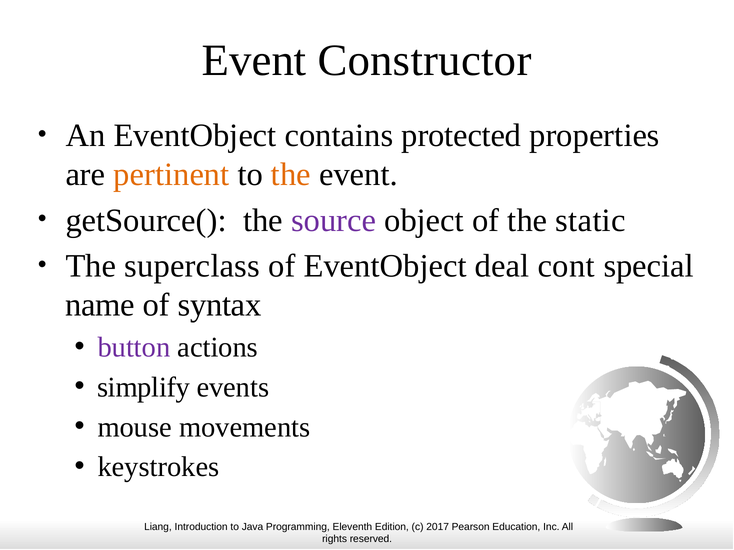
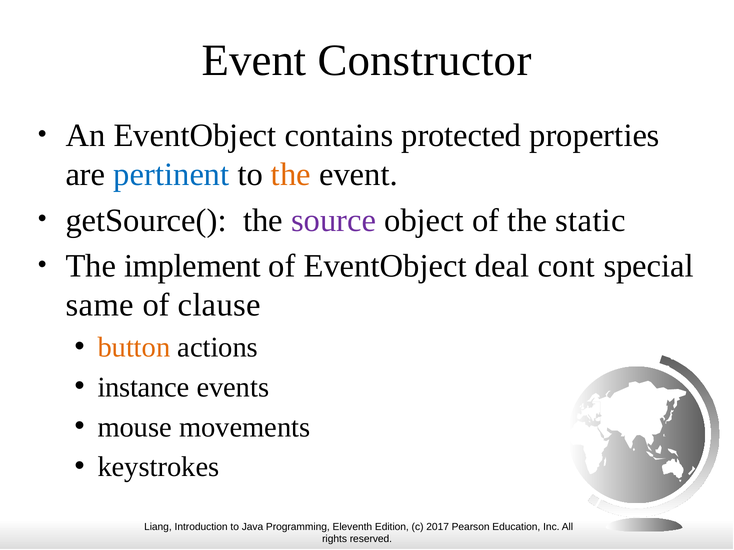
pertinent colour: orange -> blue
superclass: superclass -> implement
name: name -> same
syntax: syntax -> clause
button colour: purple -> orange
simplify: simplify -> instance
